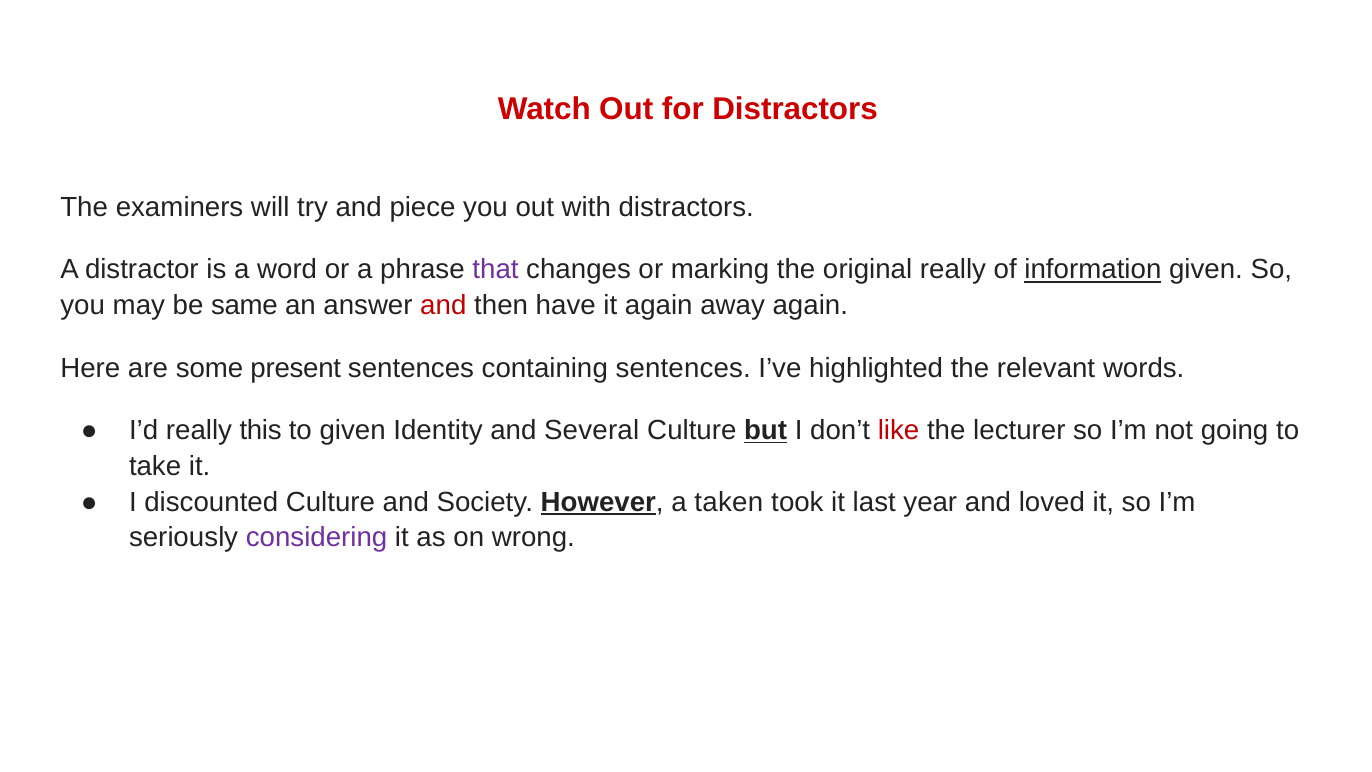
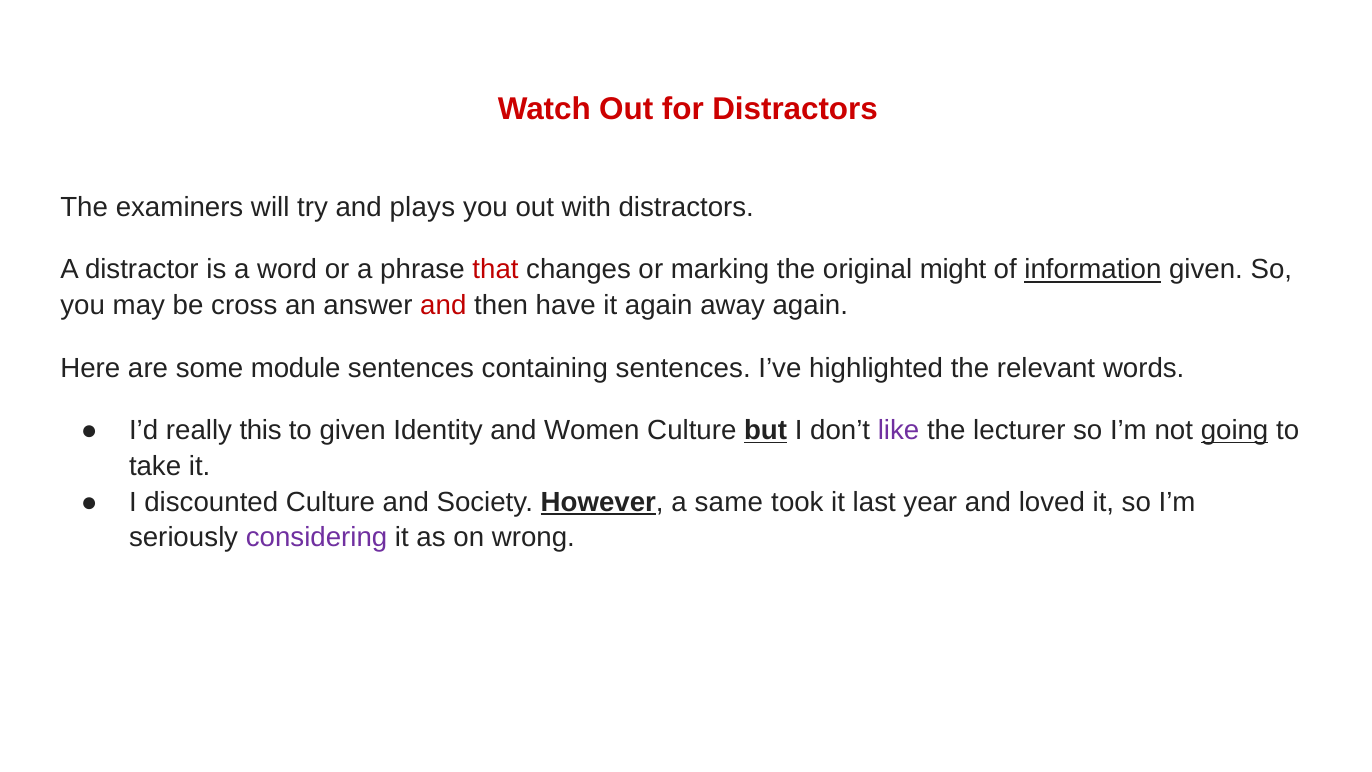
piece: piece -> plays
that colour: purple -> red
original really: really -> might
same: same -> cross
present: present -> module
Several: Several -> Women
like colour: red -> purple
going underline: none -> present
taken: taken -> same
